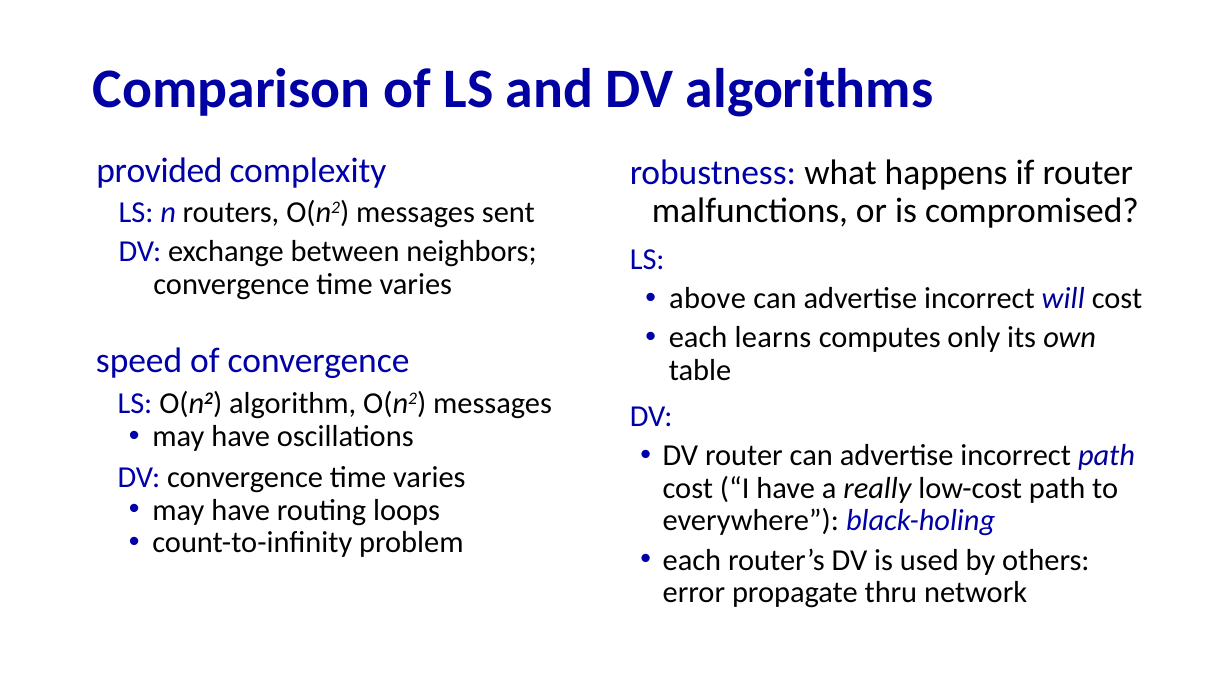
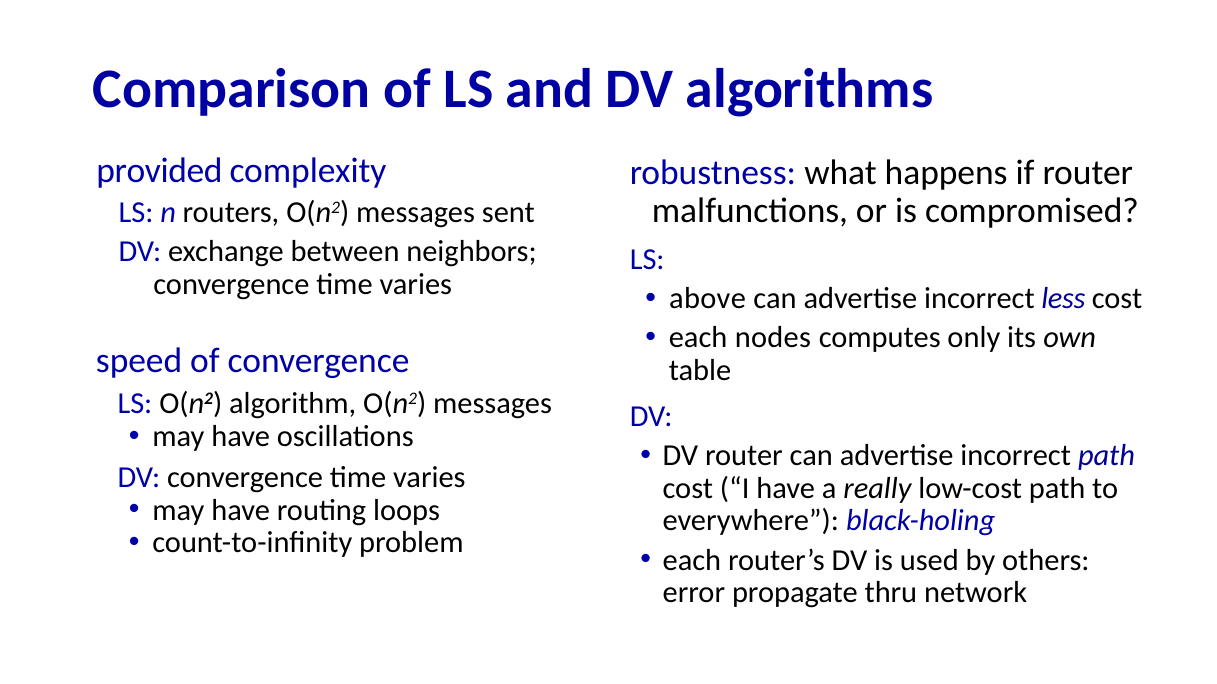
will: will -> less
learns: learns -> nodes
